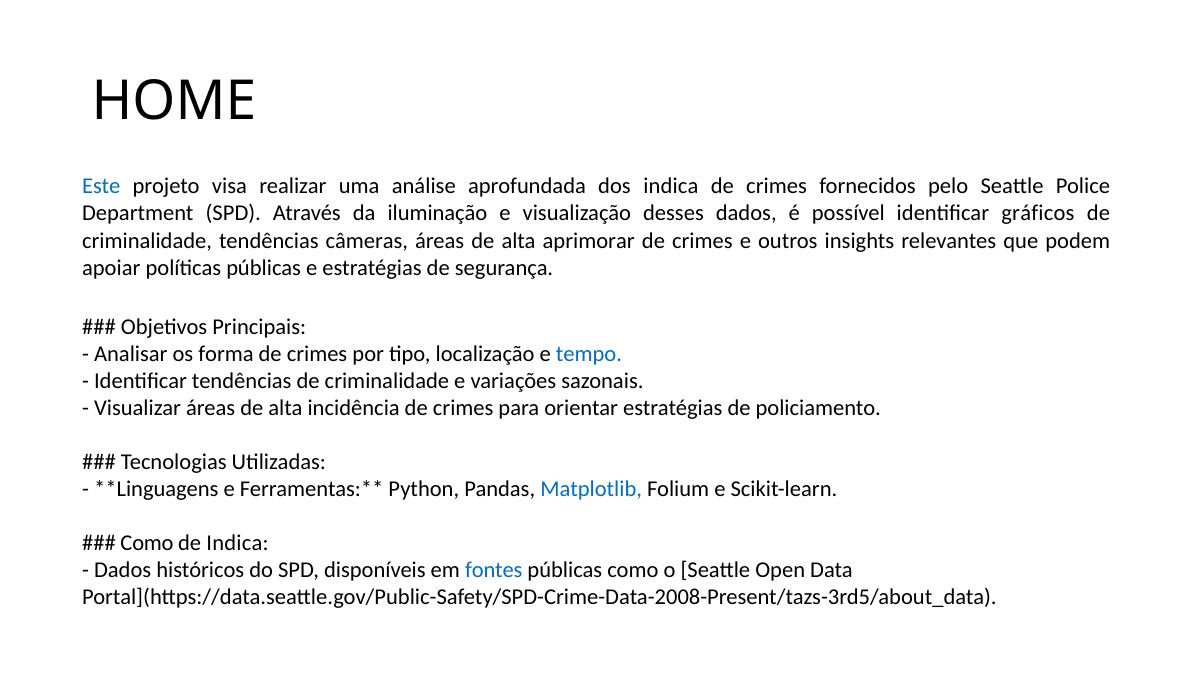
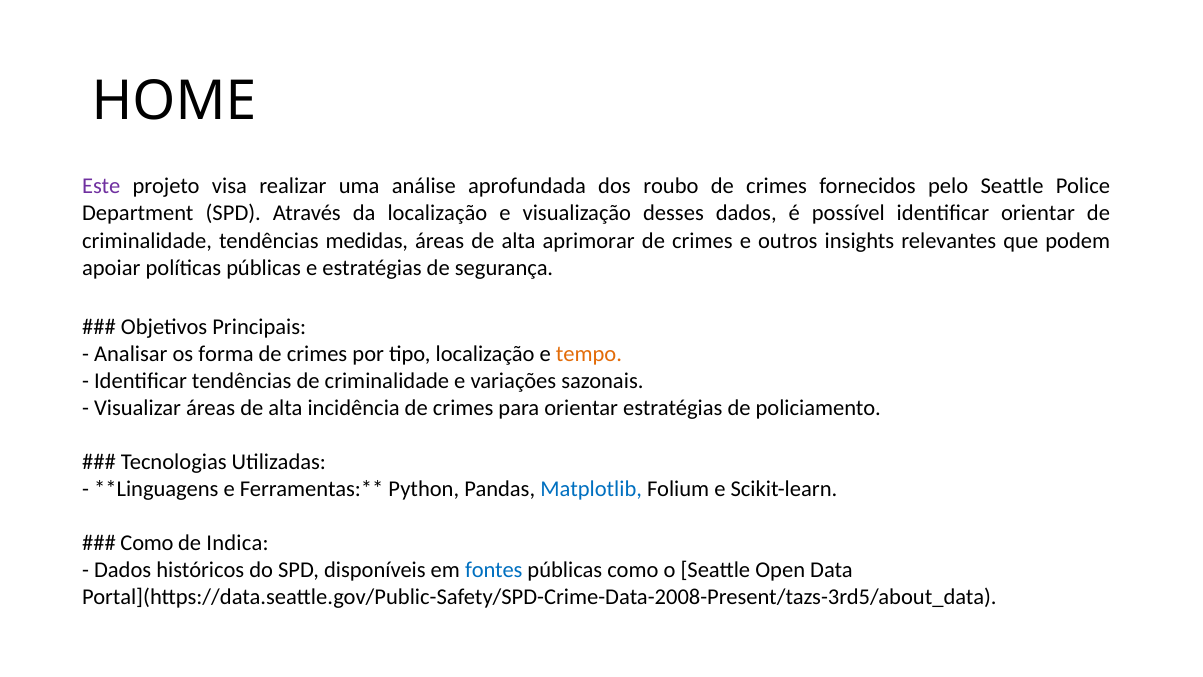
Este colour: blue -> purple
dos indica: indica -> roubo
da iluminação: iluminação -> localização
identificar gráficos: gráficos -> orientar
câmeras: câmeras -> medidas
tempo colour: blue -> orange
